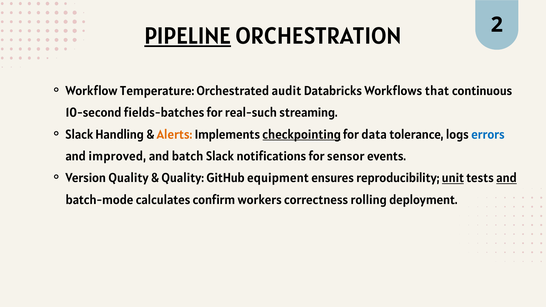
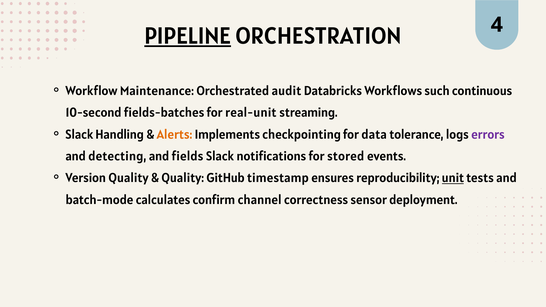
2: 2 -> 4
Temperature: Temperature -> Maintenance
that: that -> such
real-such: real-such -> real-unit
checkpointing underline: present -> none
errors colour: blue -> purple
improved: improved -> detecting
batch: batch -> fields
sensor: sensor -> stored
equipment: equipment -> timestamp
and at (507, 178) underline: present -> none
workers: workers -> channel
rolling: rolling -> sensor
